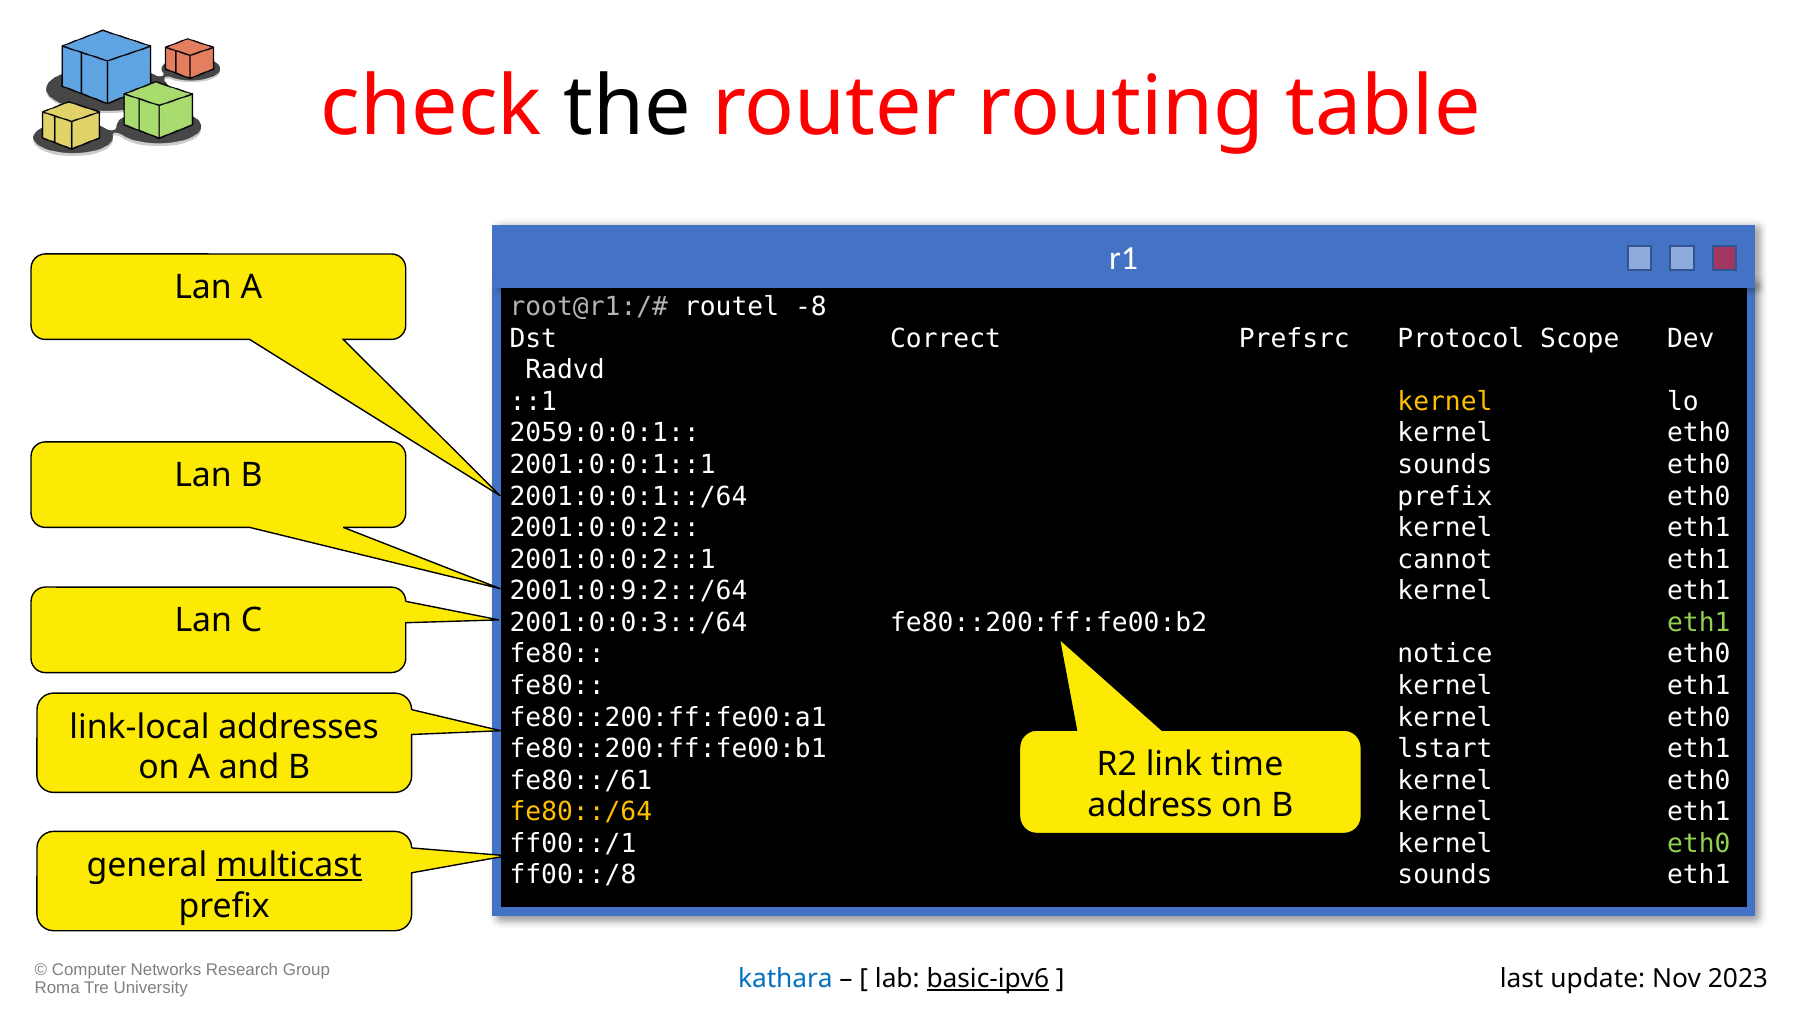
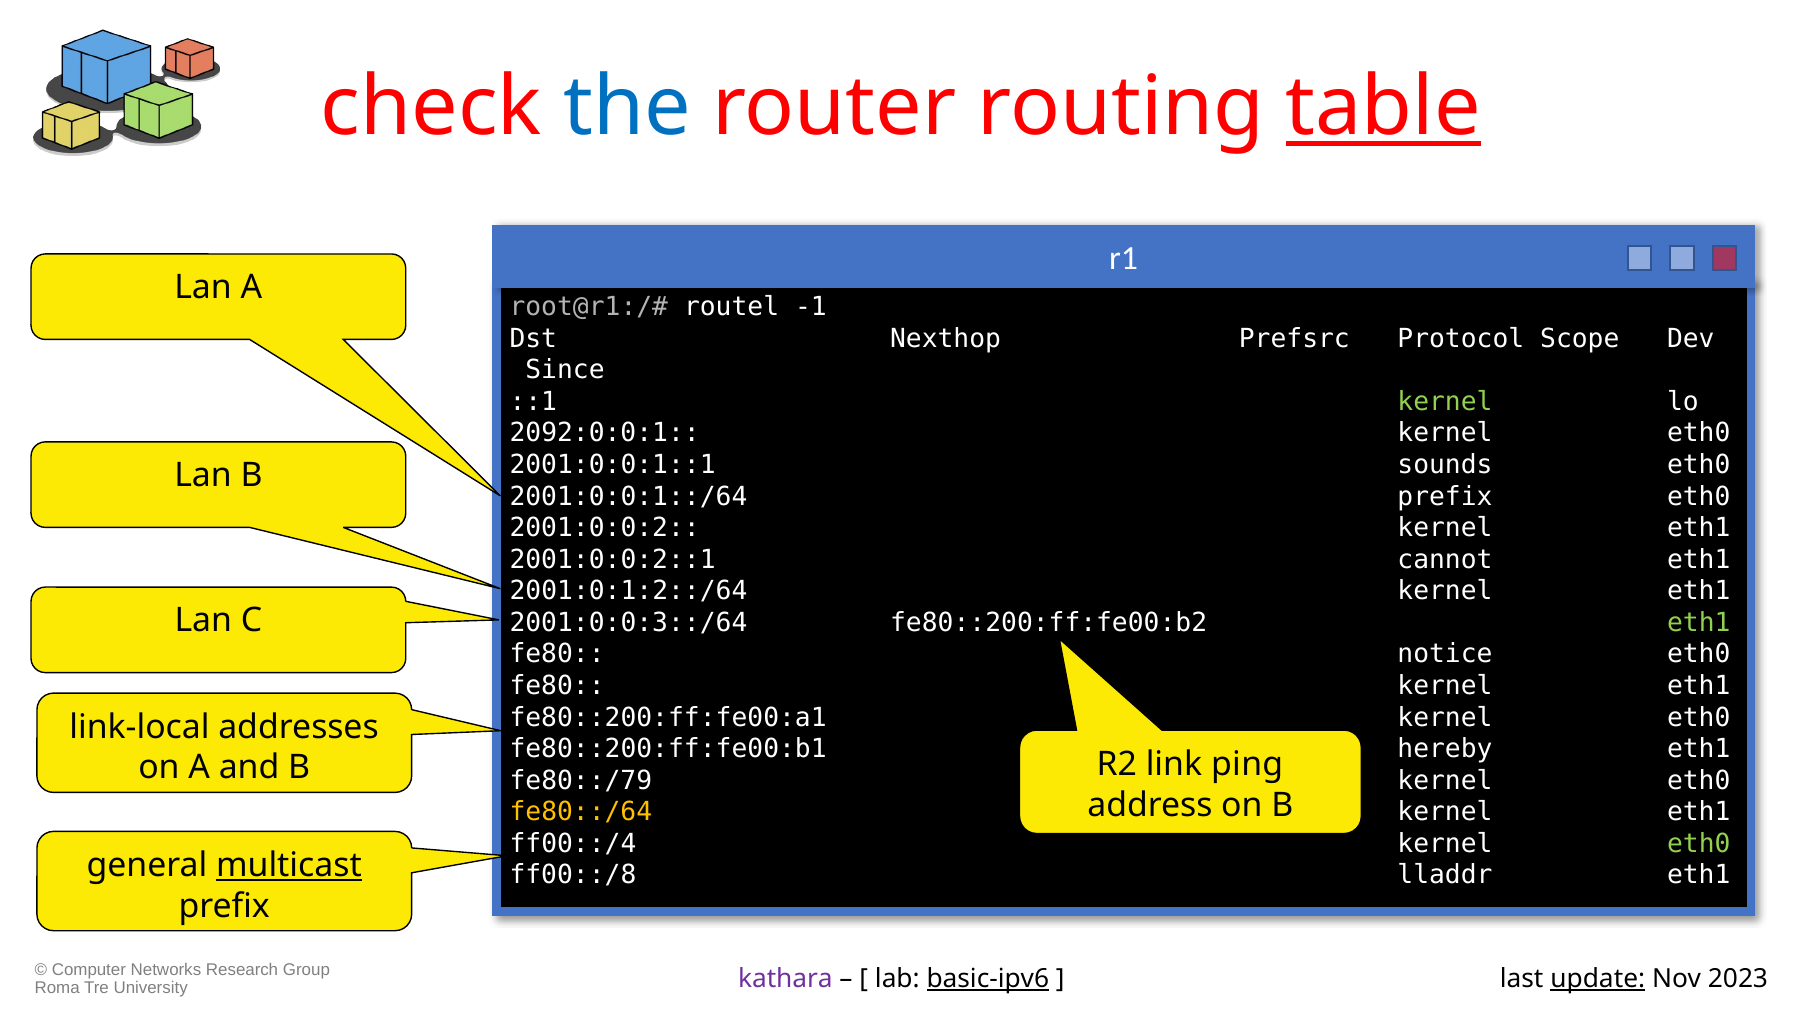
the colour: black -> blue
table underline: none -> present
-8: -8 -> -1
Correct: Correct -> Nexthop
Radvd: Radvd -> Since
kernel at (1445, 402) colour: yellow -> light green
2059:0:0:1: 2059:0:0:1 -> 2092:0:0:1
2001:0:9:2::/64: 2001:0:9:2::/64 -> 2001:0:1:2::/64
lstart: lstart -> hereby
time: time -> ping
fe80::/61: fe80::/61 -> fe80::/79
ff00::/1: ff00::/1 -> ff00::/4
ff00::/8 sounds: sounds -> lladdr
kathara colour: blue -> purple
update underline: none -> present
